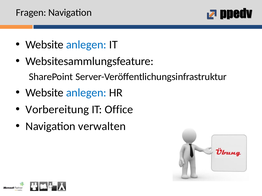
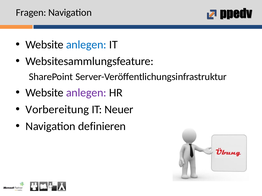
anlegen at (86, 93) colour: blue -> purple
Office: Office -> Neuer
verwalten: verwalten -> definieren
